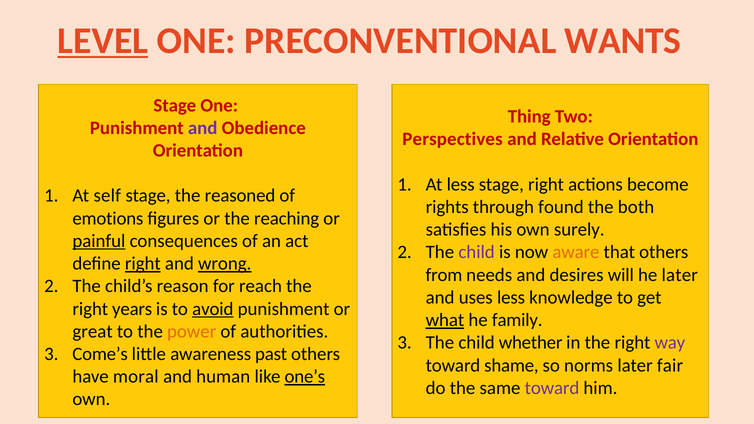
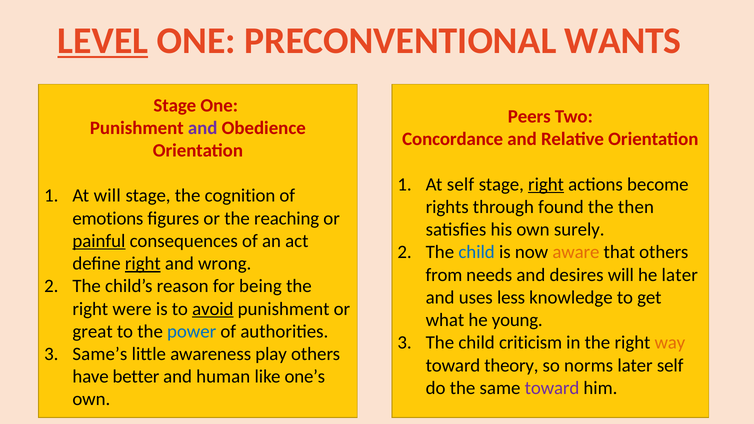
Thing: Thing -> Peers
Perspectives: Perspectives -> Concordance
At less: less -> self
right at (546, 184) underline: none -> present
At self: self -> will
reasoned: reasoned -> cognition
both: both -> then
child at (477, 252) colour: purple -> blue
wrong underline: present -> none
reach: reach -> being
years: years -> were
what underline: present -> none
family: family -> young
power colour: orange -> blue
whether: whether -> criticism
way colour: purple -> orange
Come’s: Come’s -> Same’s
past: past -> play
shame: shame -> theory
later fair: fair -> self
moral: moral -> better
one’s underline: present -> none
